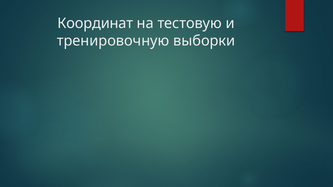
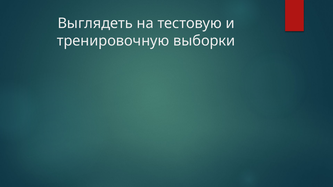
Координат: Координат -> Выглядеть
